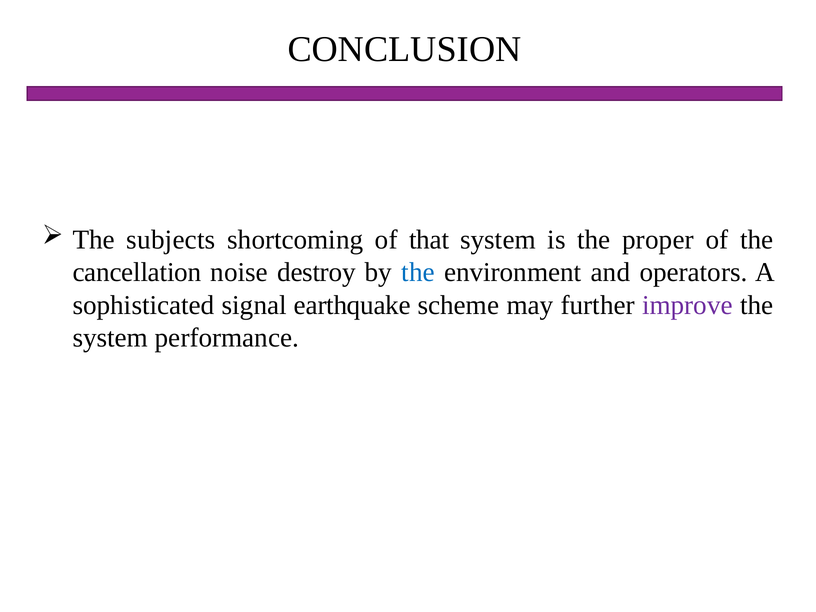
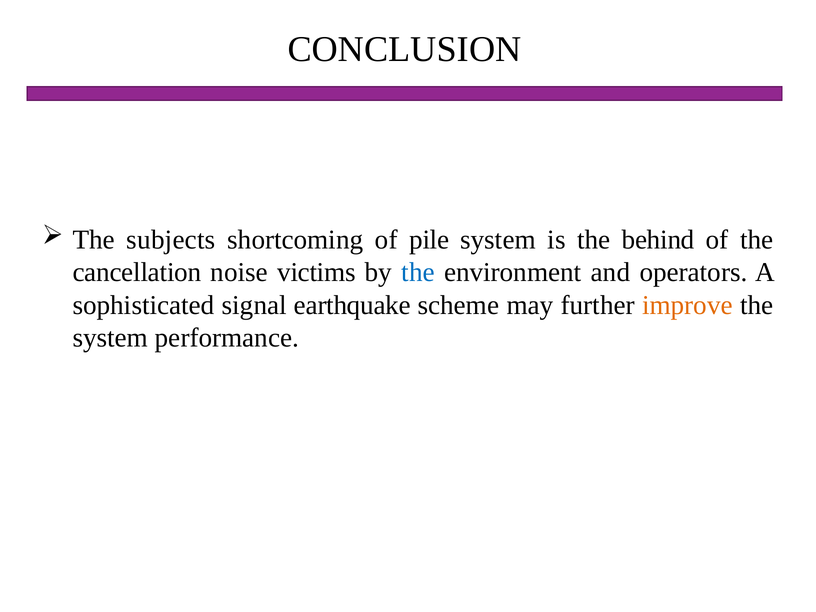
that: that -> pile
proper: proper -> behind
destroy: destroy -> victims
improve colour: purple -> orange
